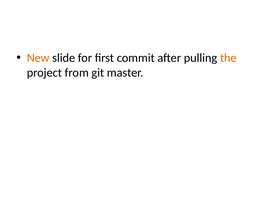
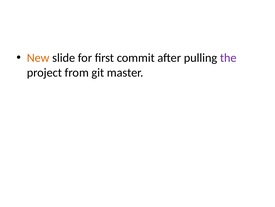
the colour: orange -> purple
